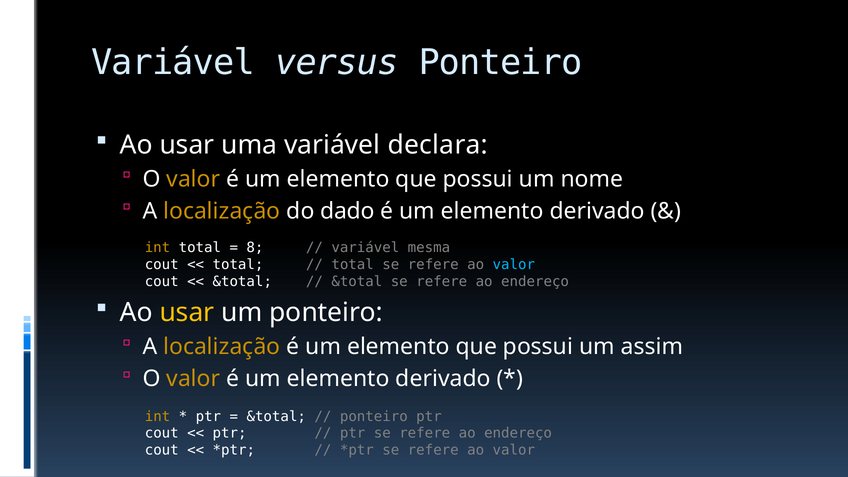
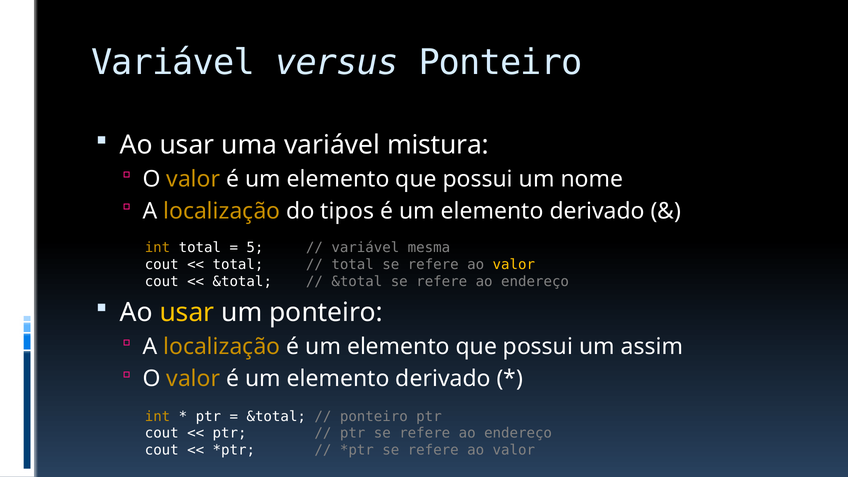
declara: declara -> mistura
dado: dado -> tipos
8: 8 -> 5
valor at (514, 265) colour: light blue -> yellow
